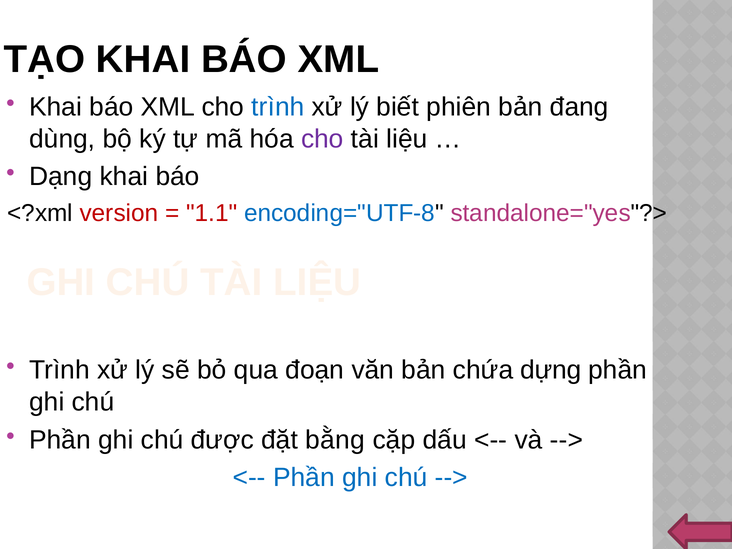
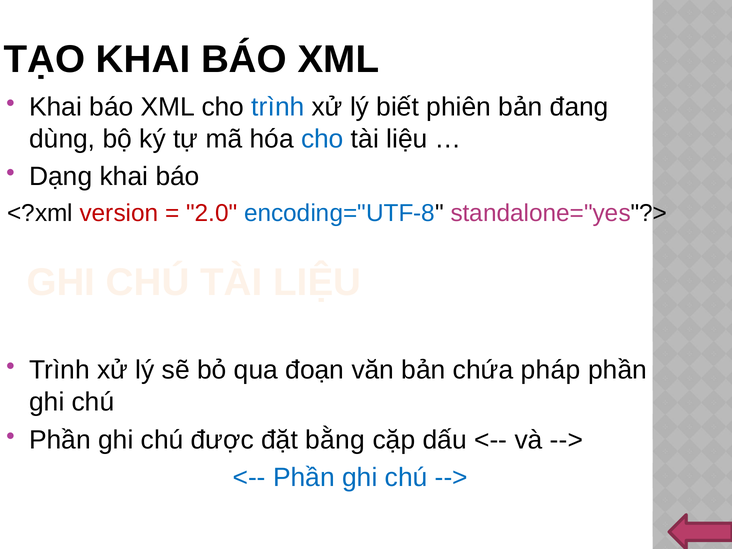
cho at (322, 139) colour: purple -> blue
1.1: 1.1 -> 2.0
dựng: dựng -> pháp
